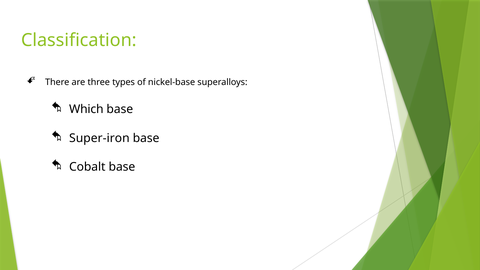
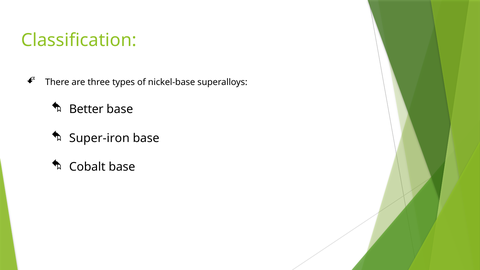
Which: Which -> Better
